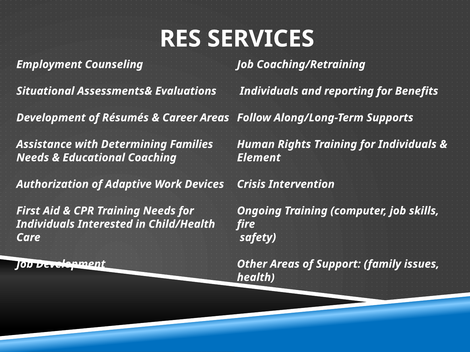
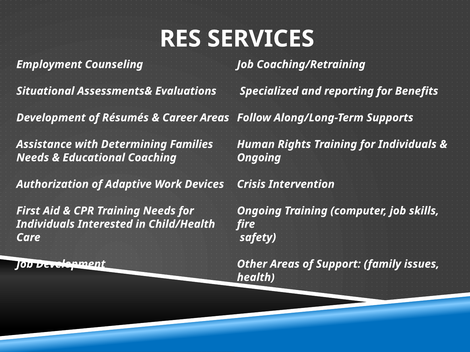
Individuals at (269, 91): Individuals -> Specialized
Element at (259, 158): Element -> Ongoing
